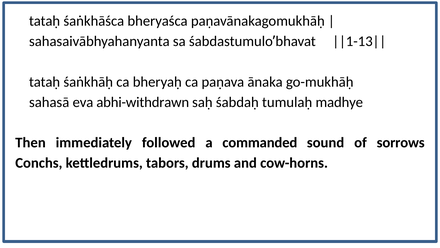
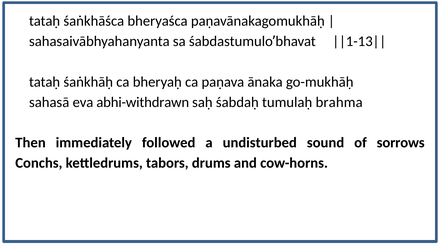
madhye: madhye -> brahma
commanded: commanded -> undisturbed
